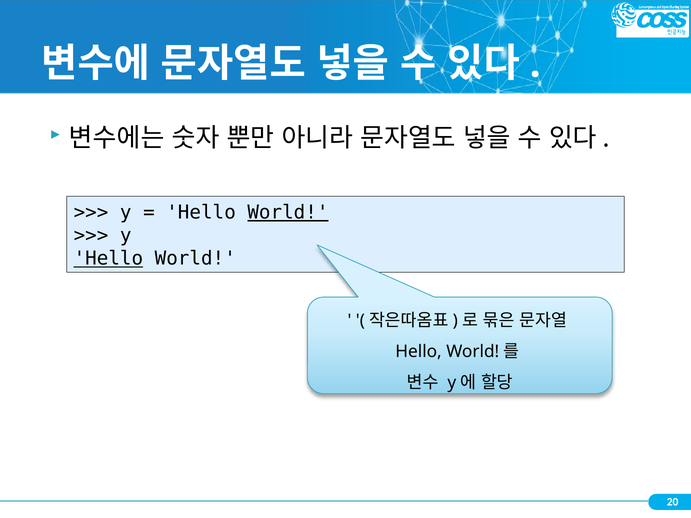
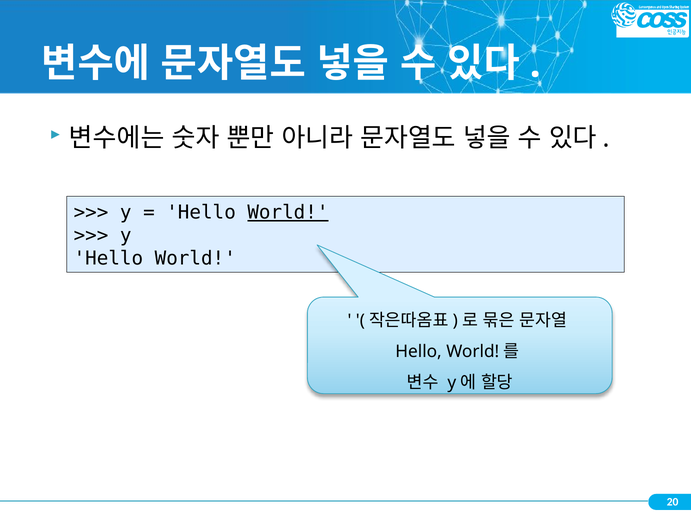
Hello at (108, 259) underline: present -> none
